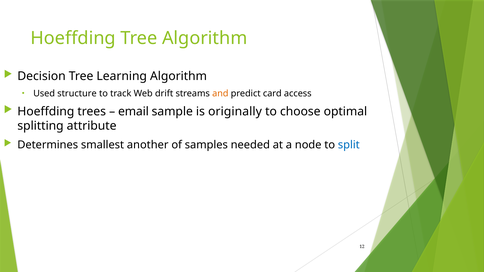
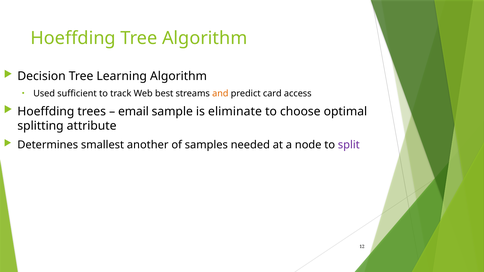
structure: structure -> sufficient
drift: drift -> best
originally: originally -> eliminate
split colour: blue -> purple
